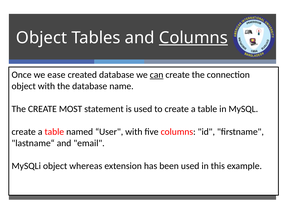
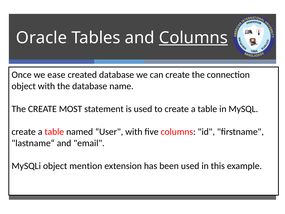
Object at (42, 38): Object -> Oracle
can underline: present -> none
whereas: whereas -> mention
